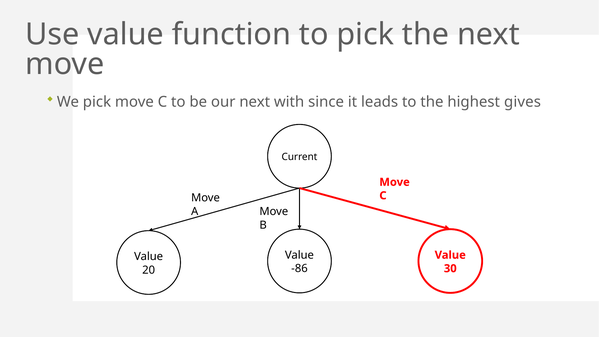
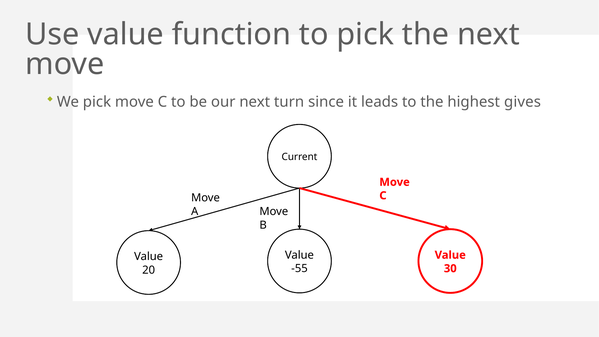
with: with -> turn
-86: -86 -> -55
